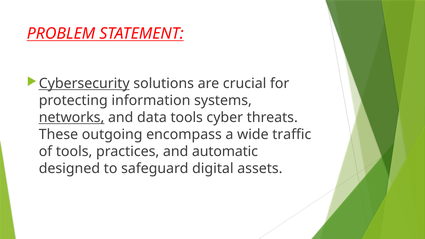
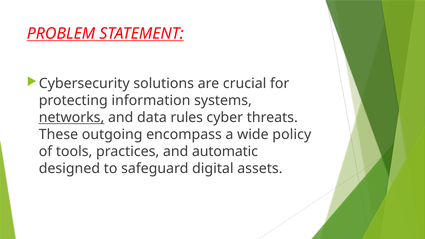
Cybersecurity underline: present -> none
data tools: tools -> rules
traffic: traffic -> policy
